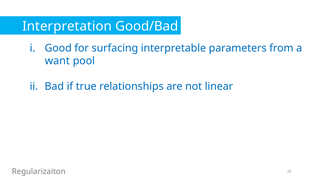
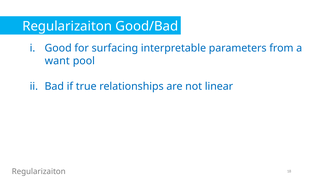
Interpretation at (67, 26): Interpretation -> Regularizaiton
